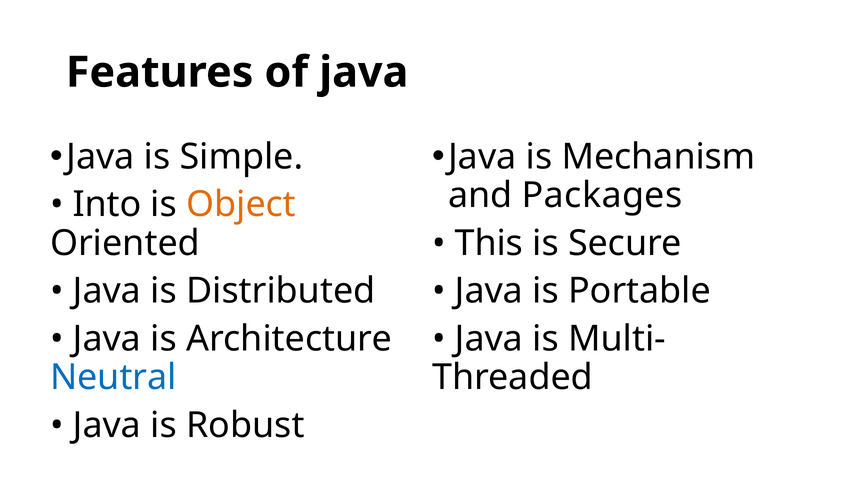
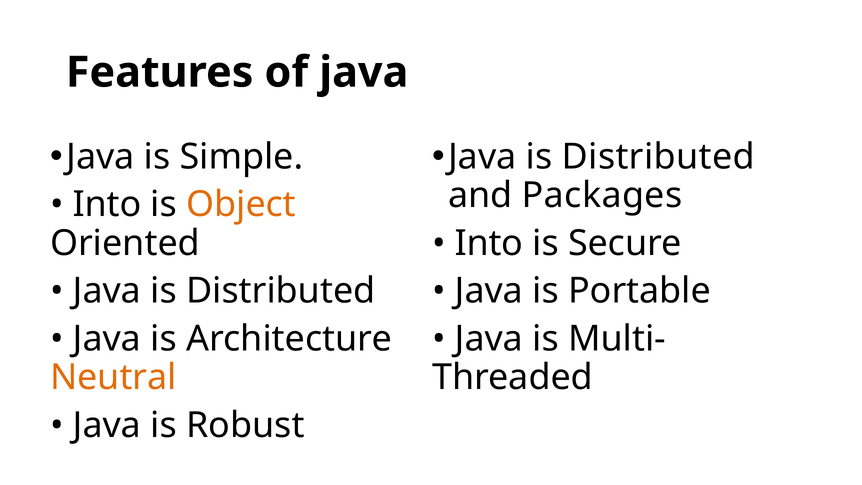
Mechanism at (659, 157): Mechanism -> Distributed
This at (489, 243): This -> Into
Neutral colour: blue -> orange
